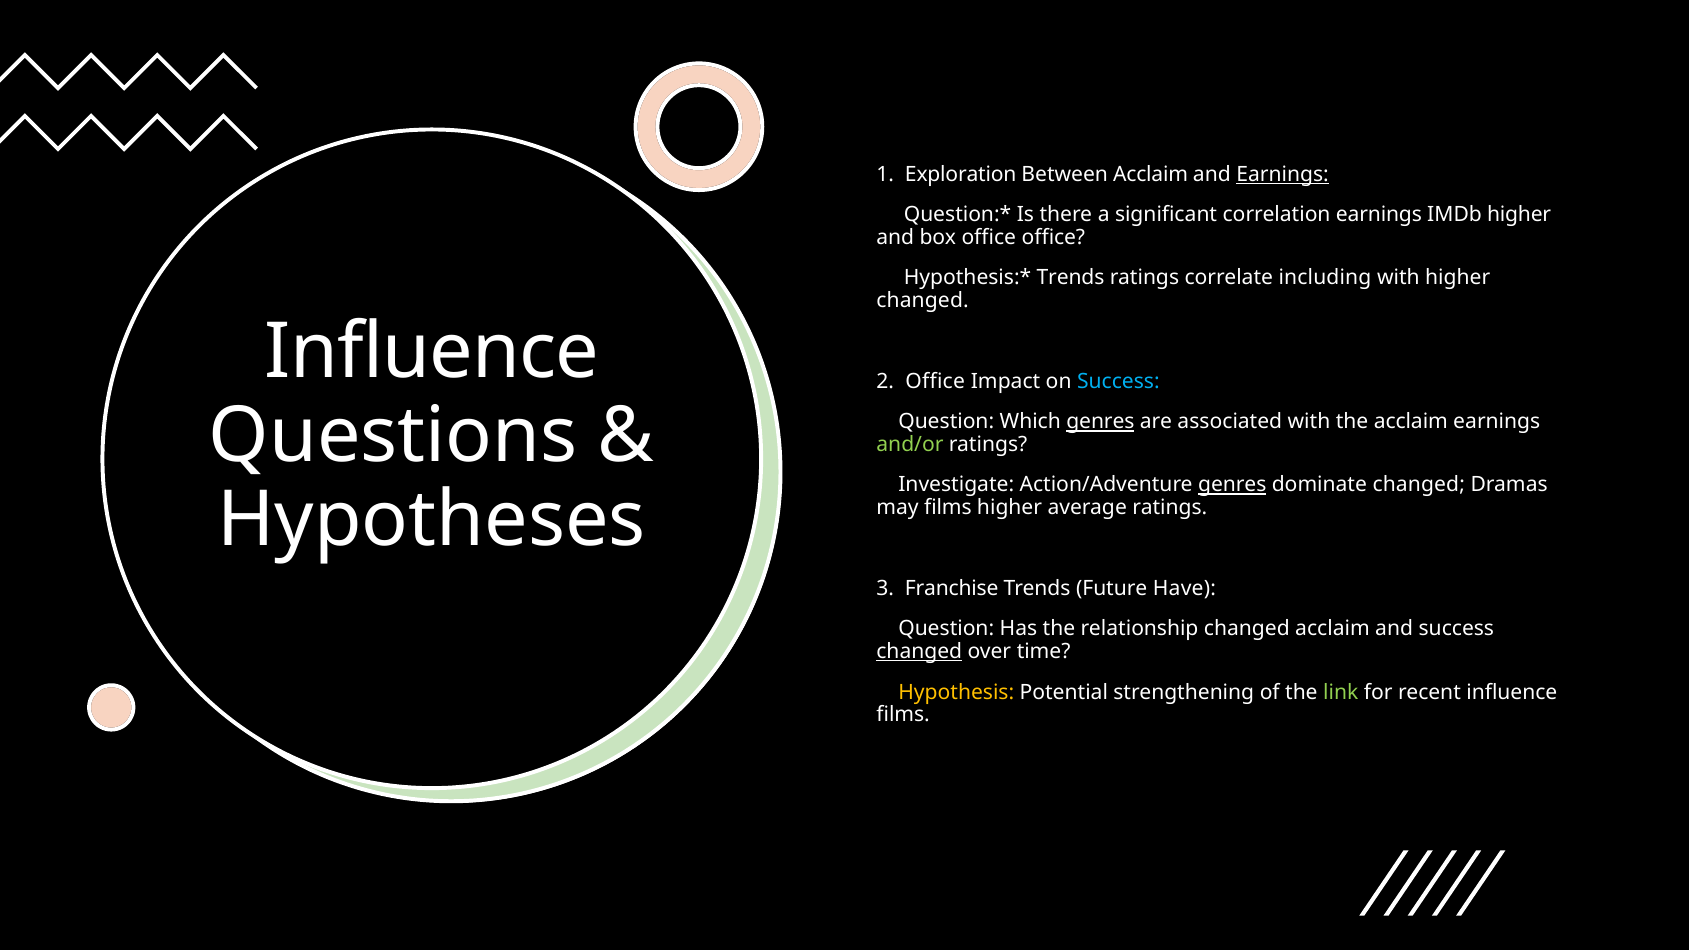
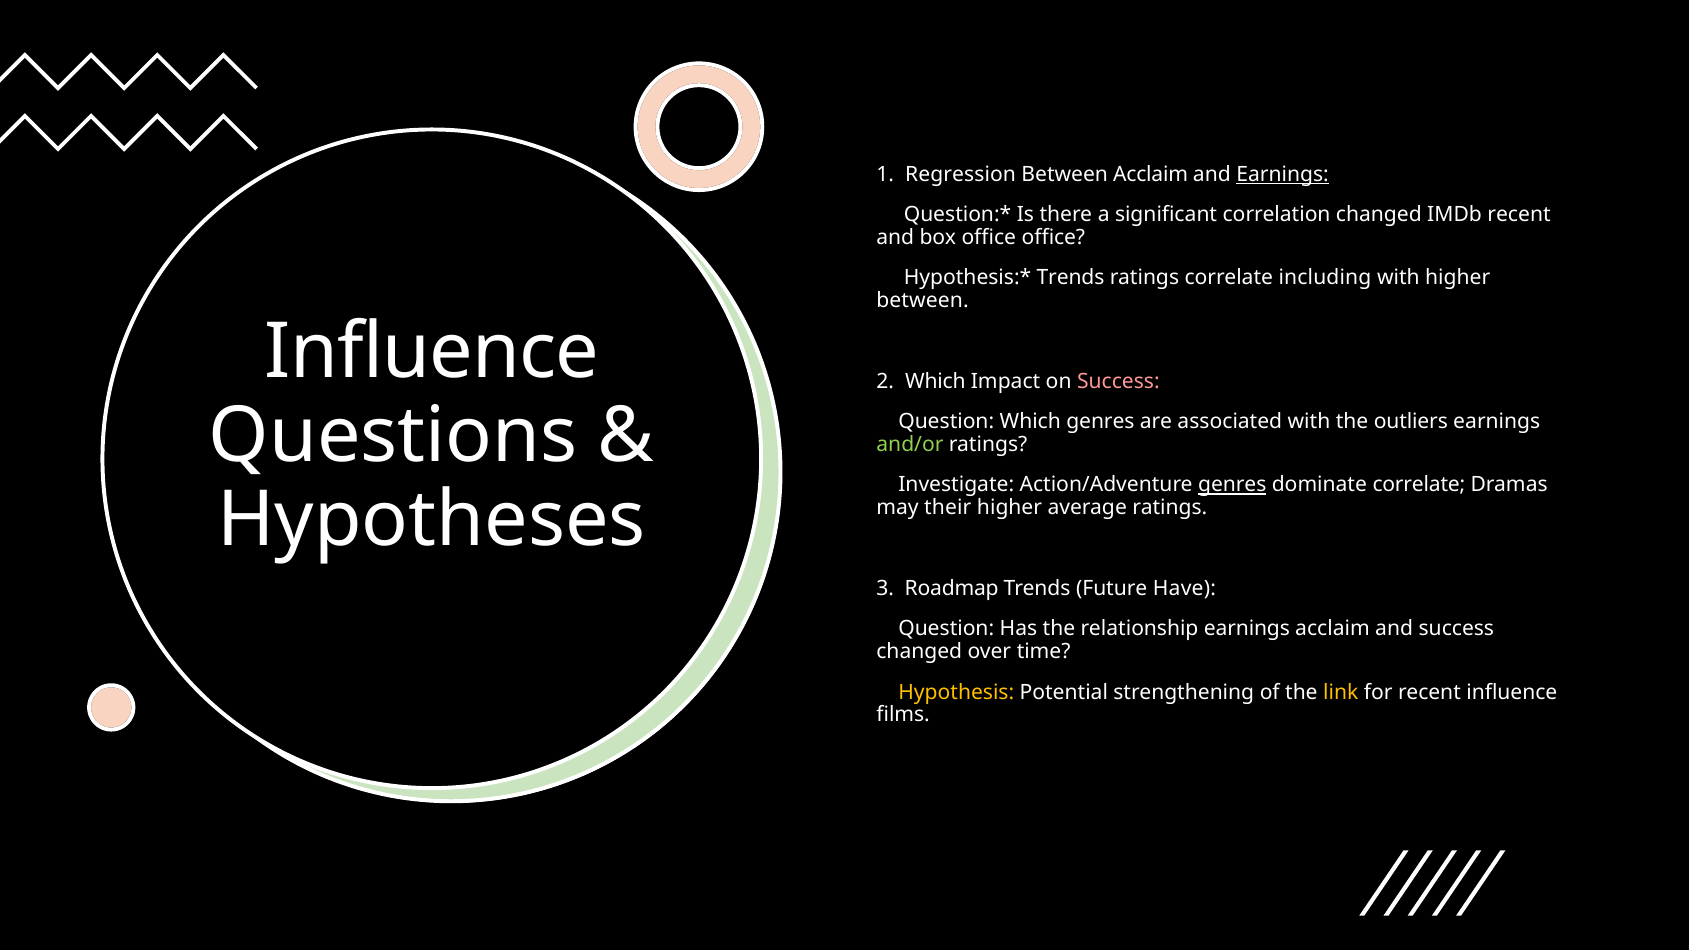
Exploration: Exploration -> Regression
correlation earnings: earnings -> changed
IMDb higher: higher -> recent
changed at (923, 301): changed -> between
2 Office: Office -> Which
Success at (1118, 381) colour: light blue -> pink
genres at (1100, 422) underline: present -> none
the acclaim: acclaim -> outliers
dominate changed: changed -> correlate
may films: films -> their
Franchise: Franchise -> Roadmap
relationship changed: changed -> earnings
changed at (919, 652) underline: present -> none
link colour: light green -> yellow
